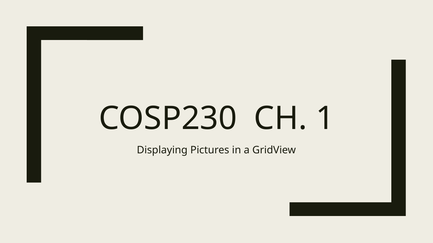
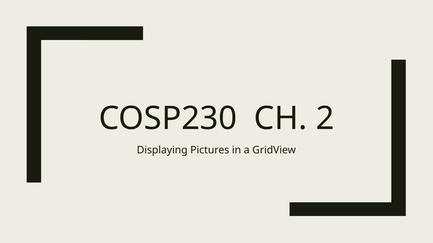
1: 1 -> 2
